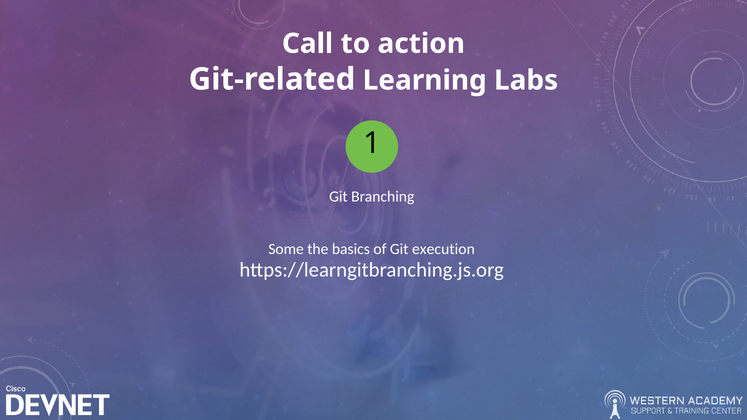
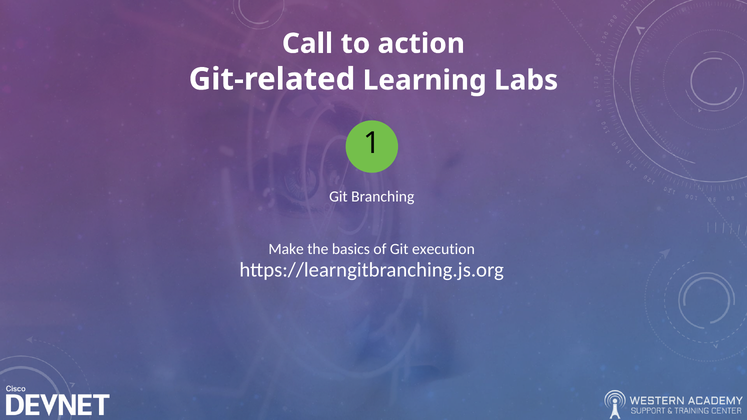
Some: Some -> Make
